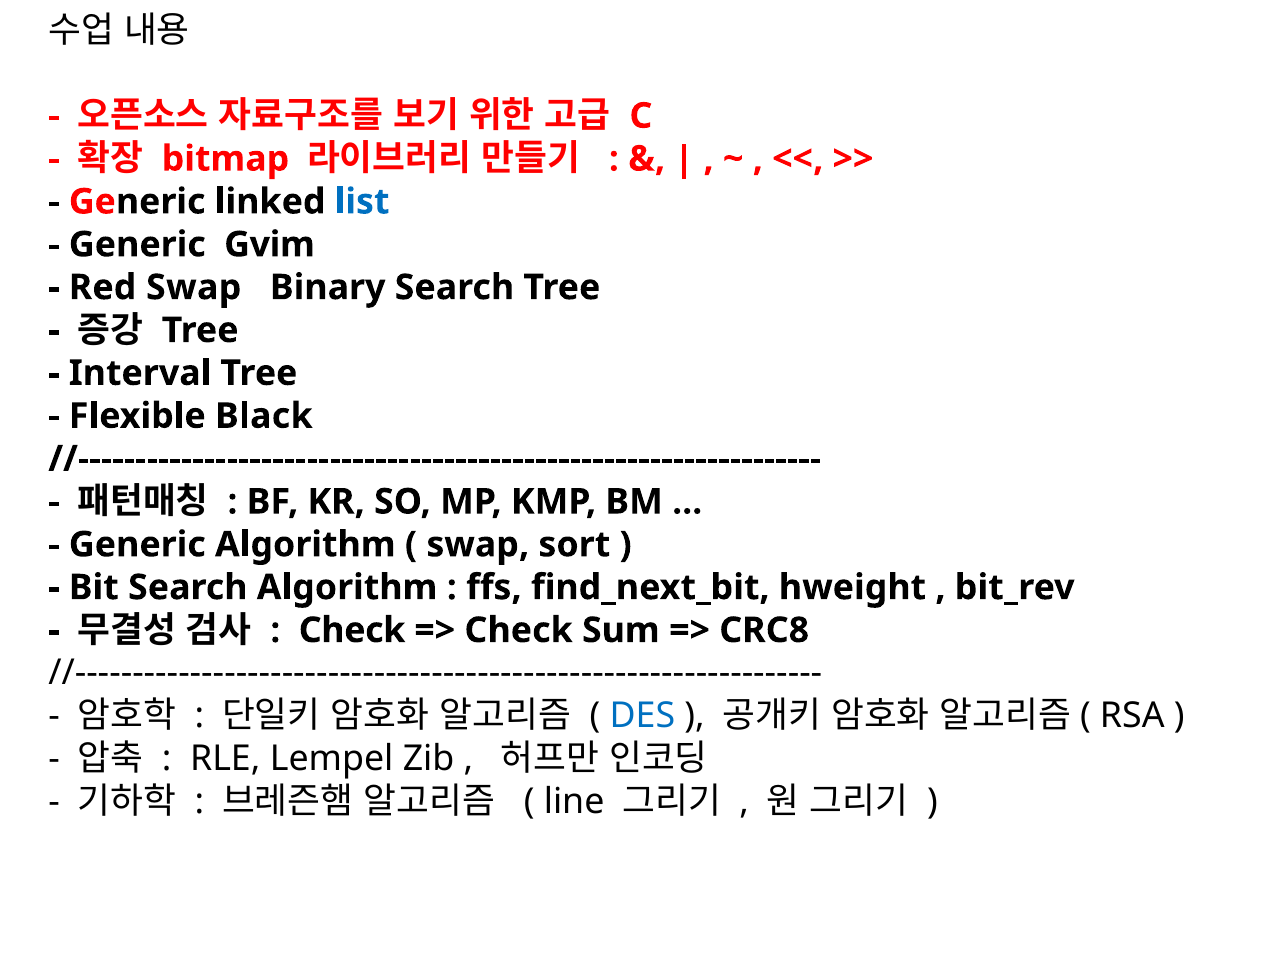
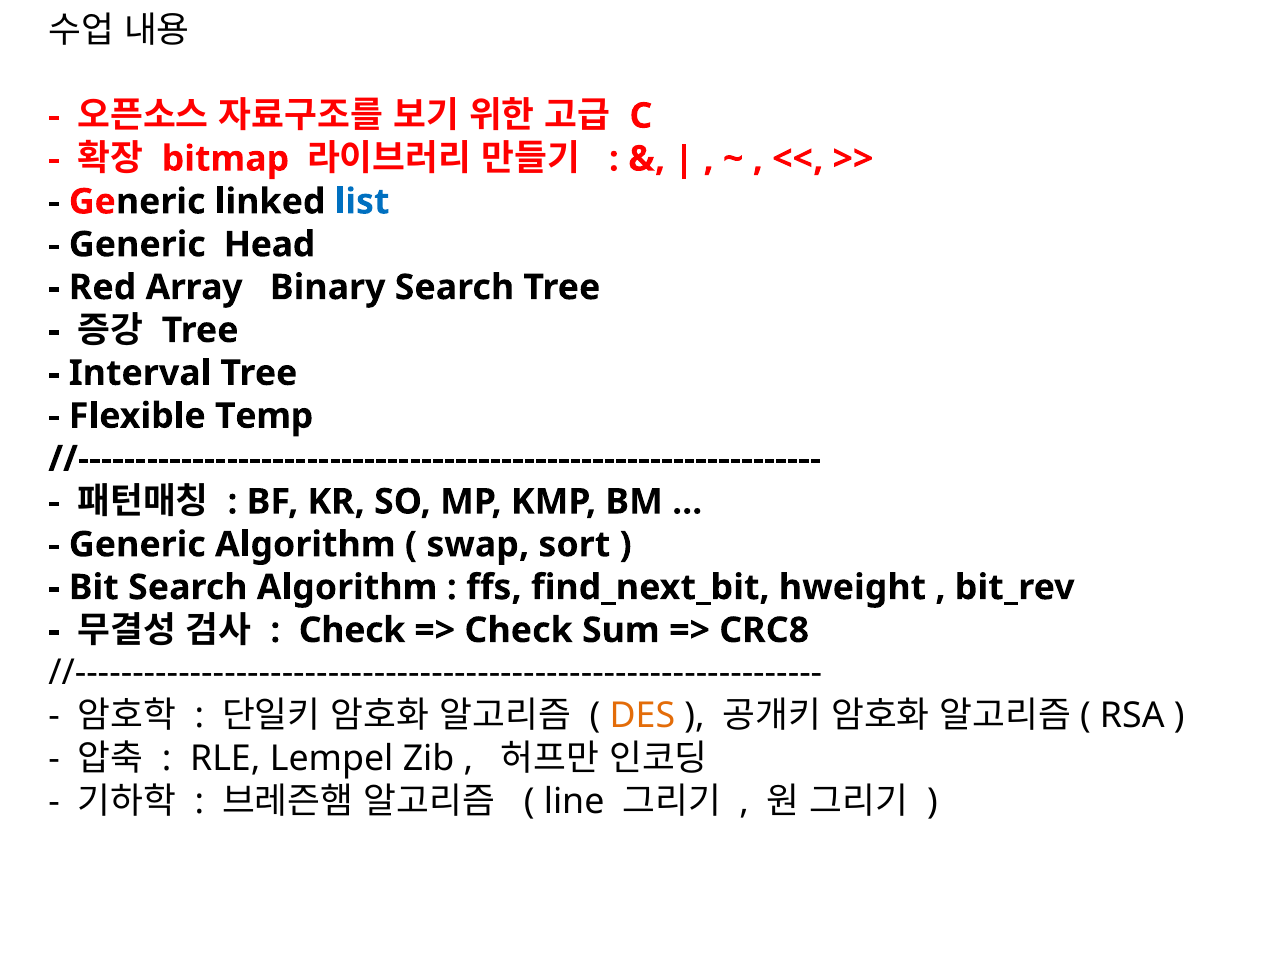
Gvim: Gvim -> Head
Red Swap: Swap -> Array
Black: Black -> Temp
DES colour: blue -> orange
